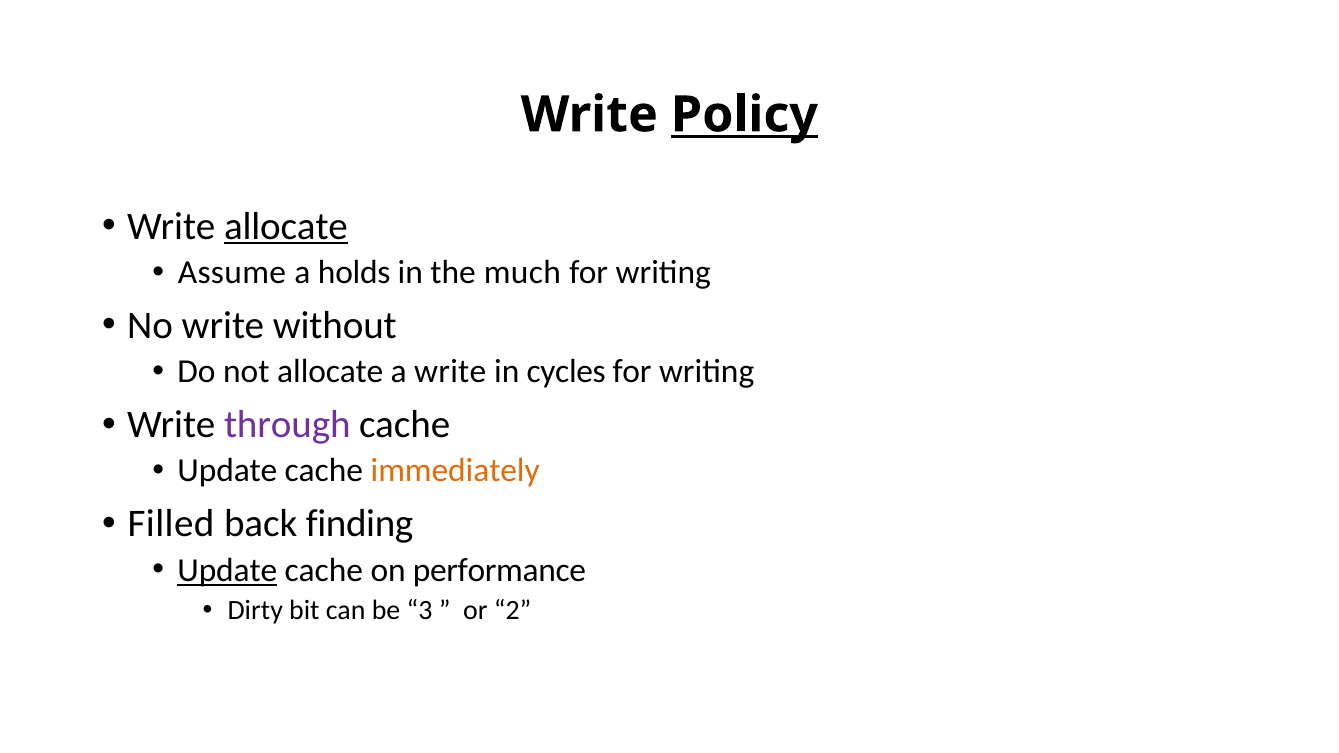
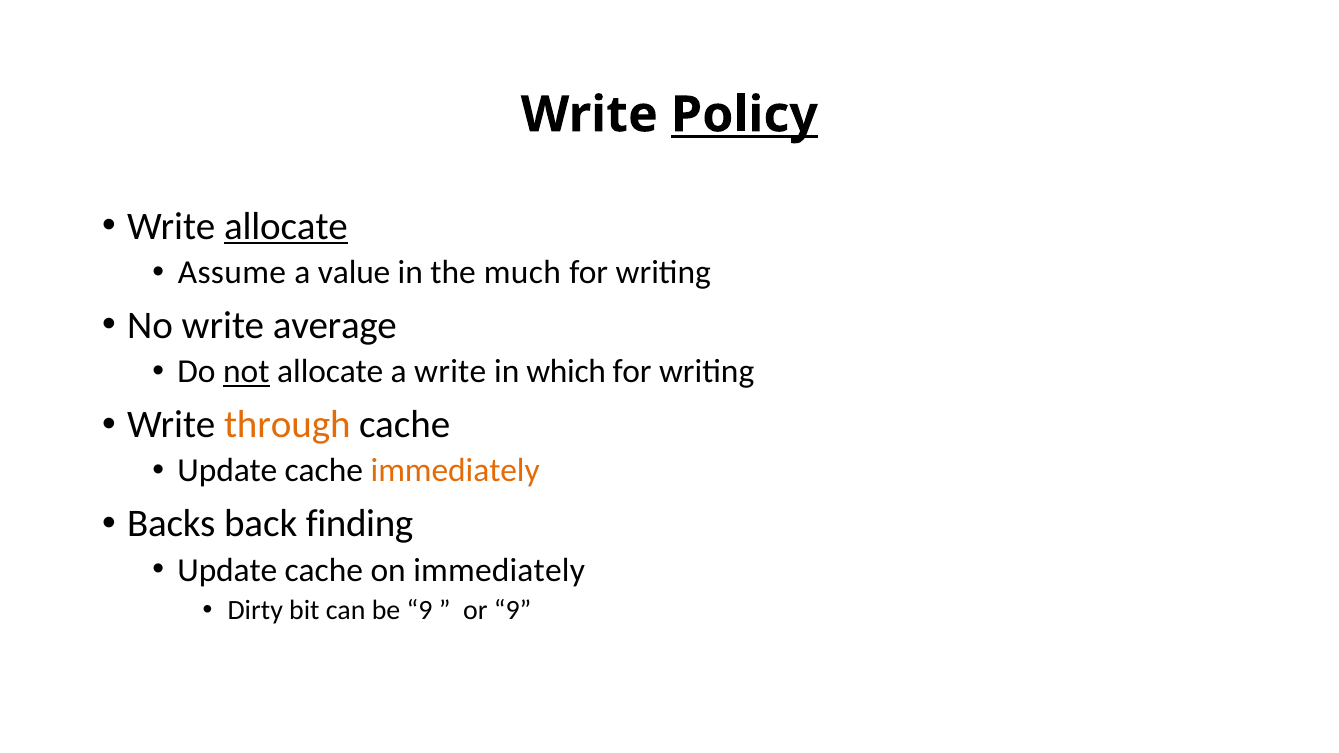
holds: holds -> value
without: without -> average
not underline: none -> present
cycles: cycles -> which
through colour: purple -> orange
Filled: Filled -> Backs
Update at (227, 570) underline: present -> none
on performance: performance -> immediately
be 3: 3 -> 9
or 2: 2 -> 9
